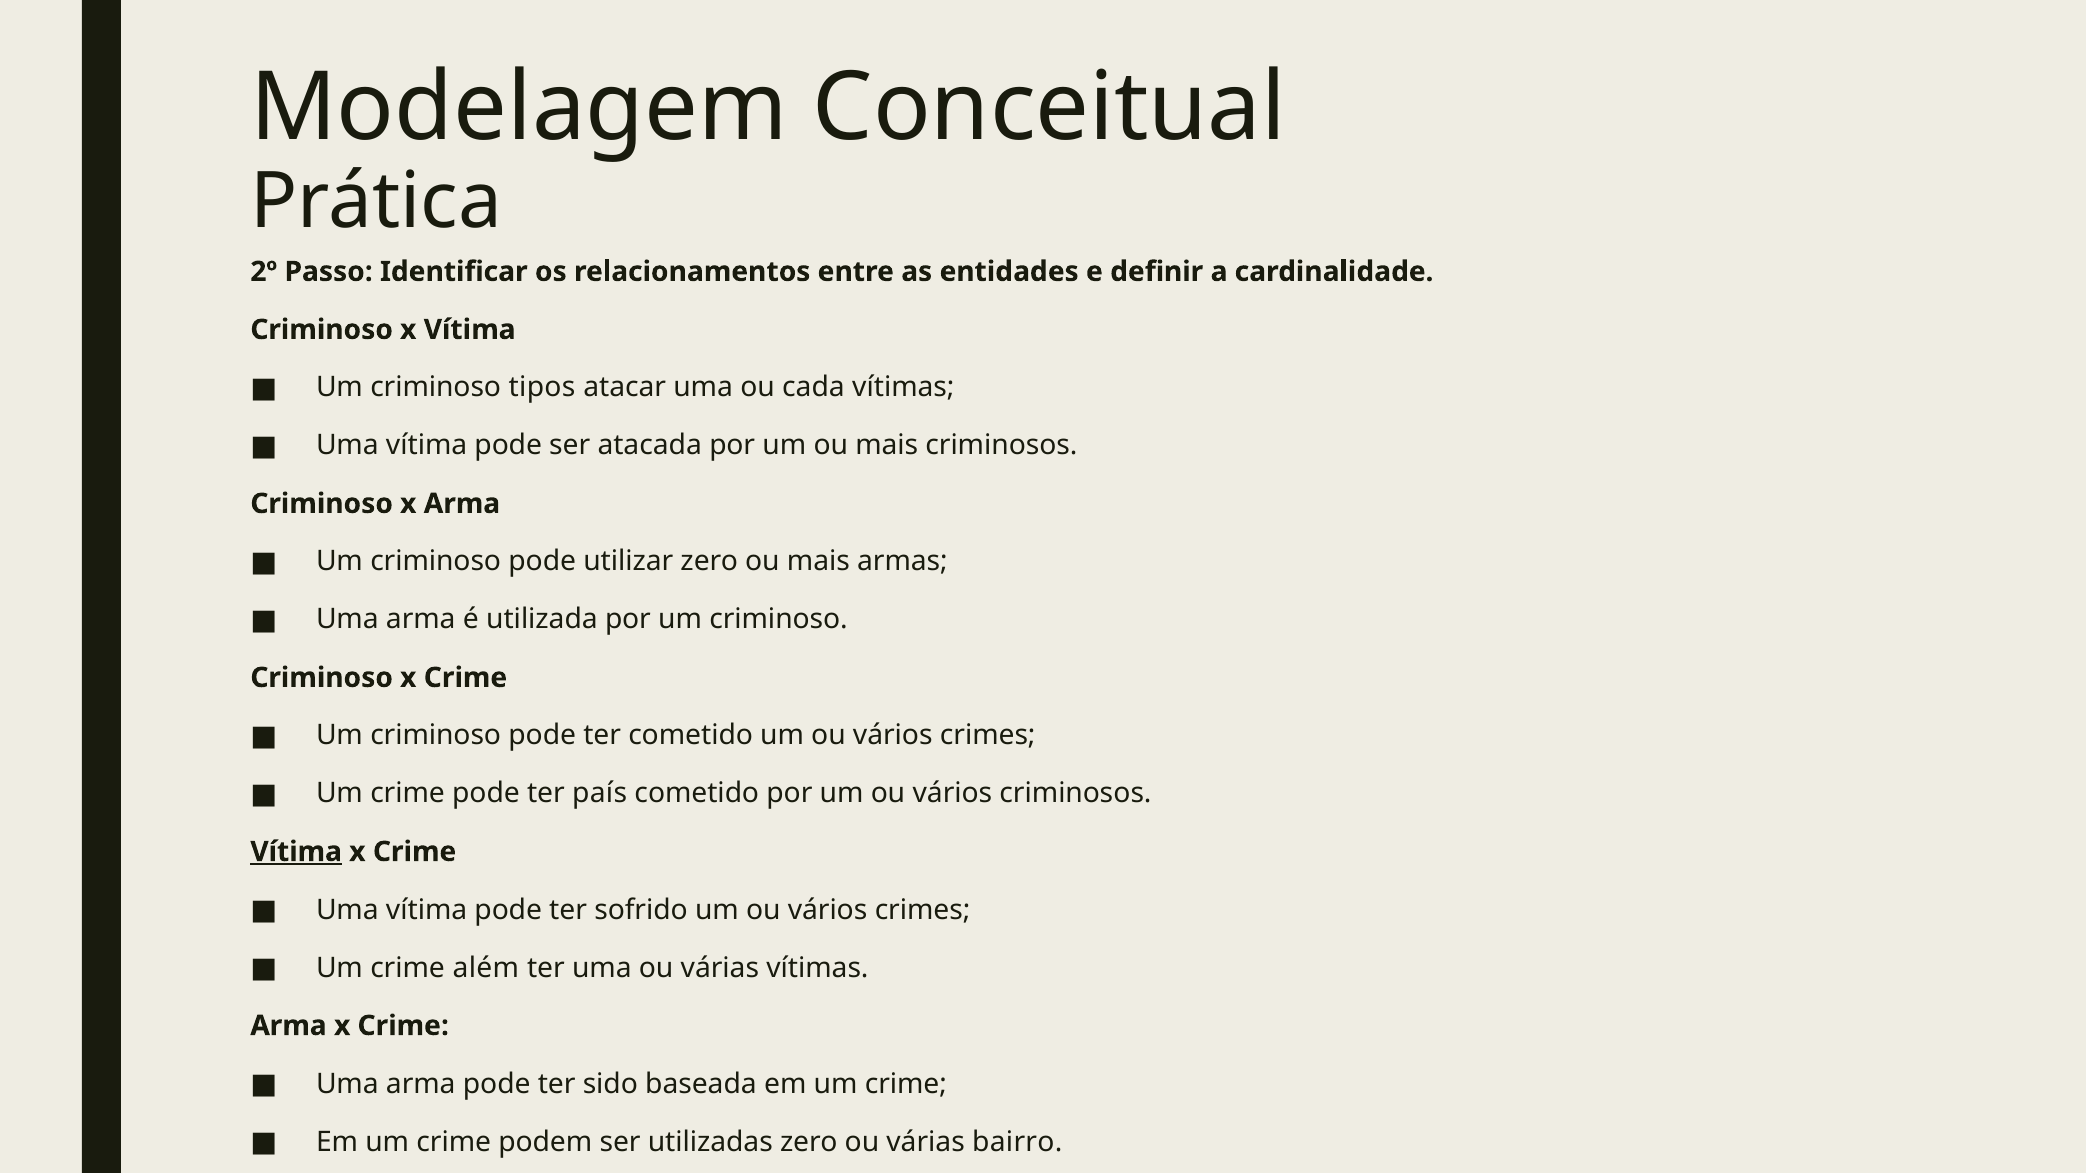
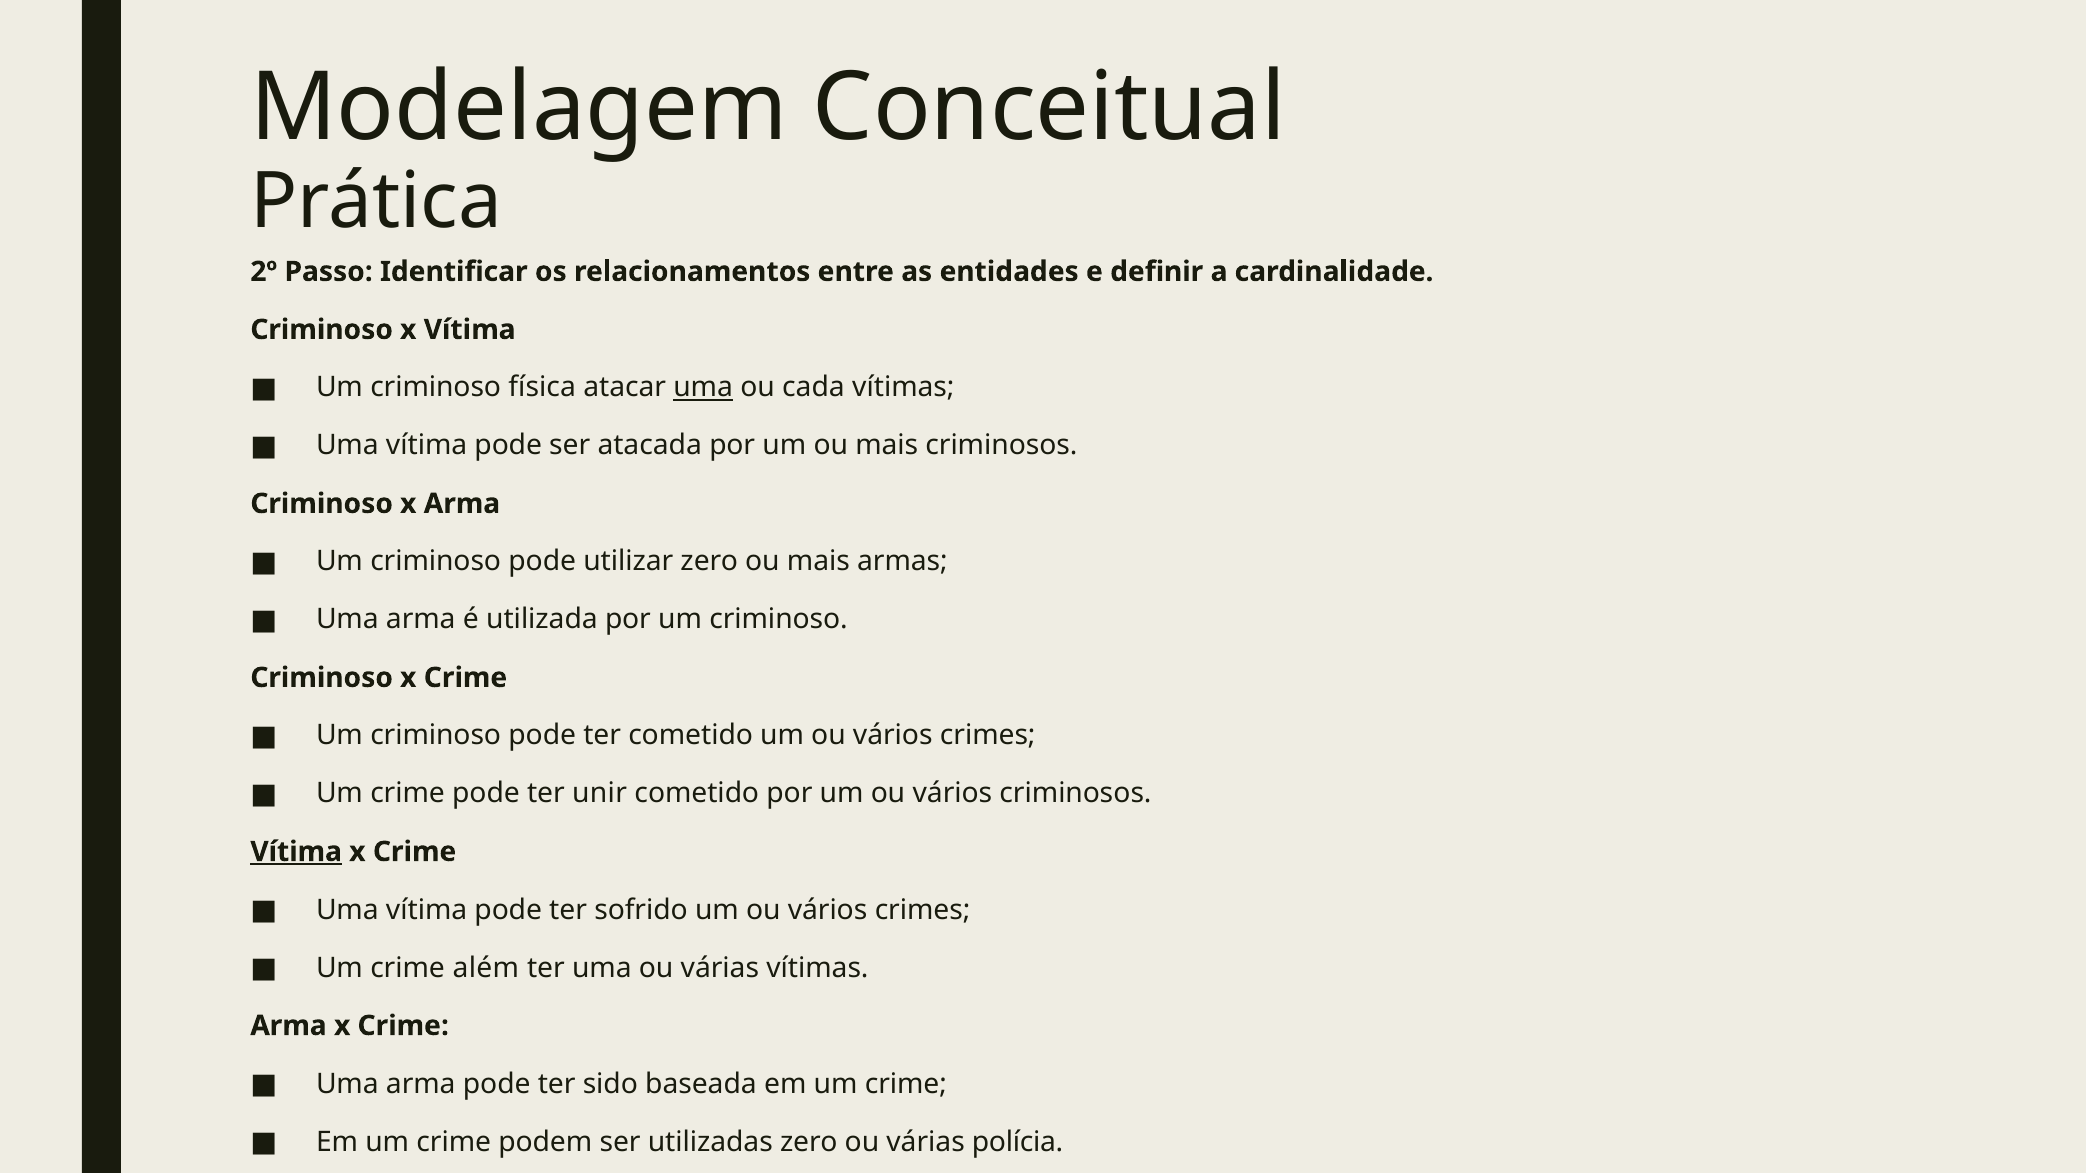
tipos: tipos -> física
uma at (703, 388) underline: none -> present
país: país -> unir
bairro: bairro -> polícia
